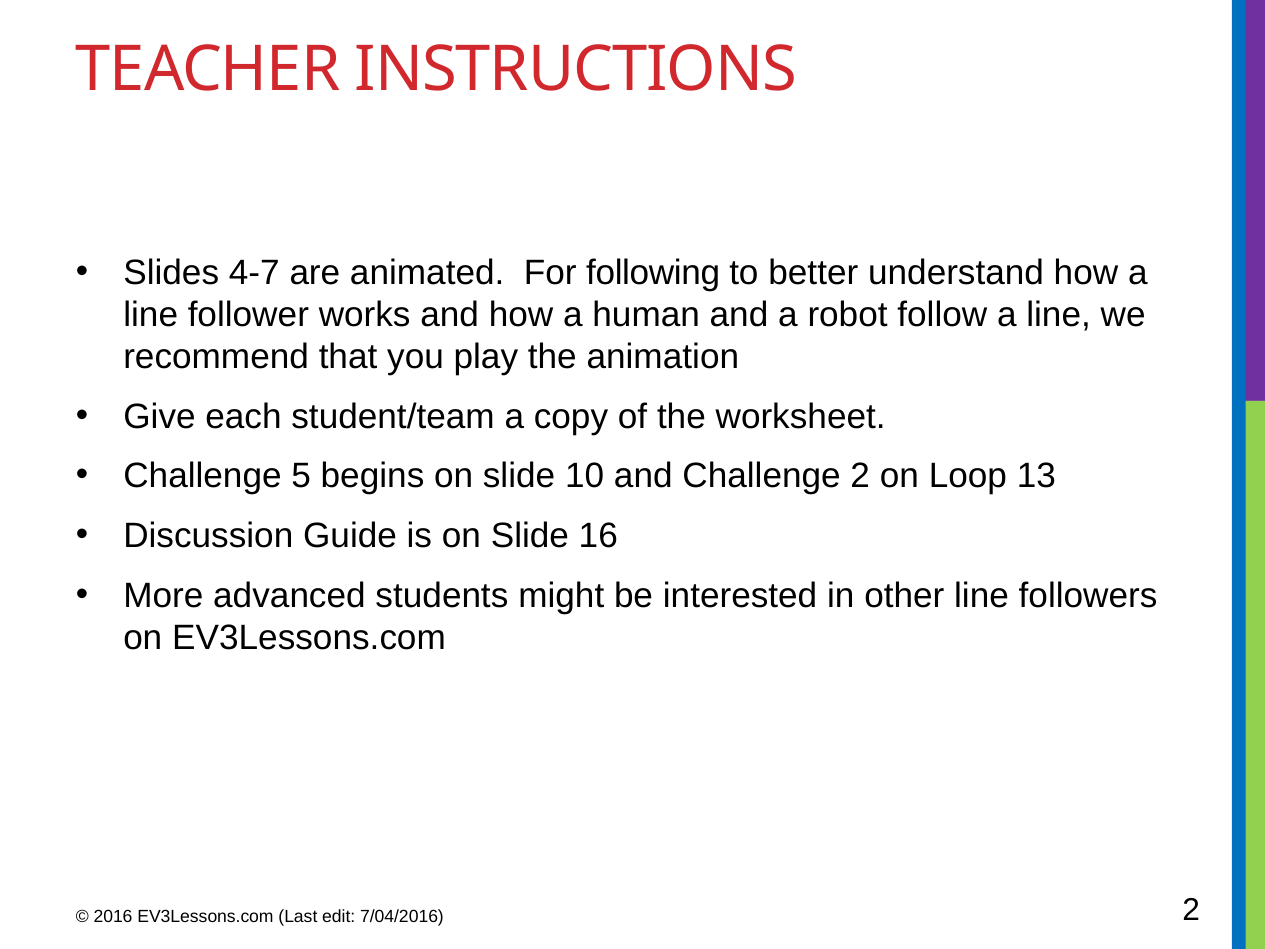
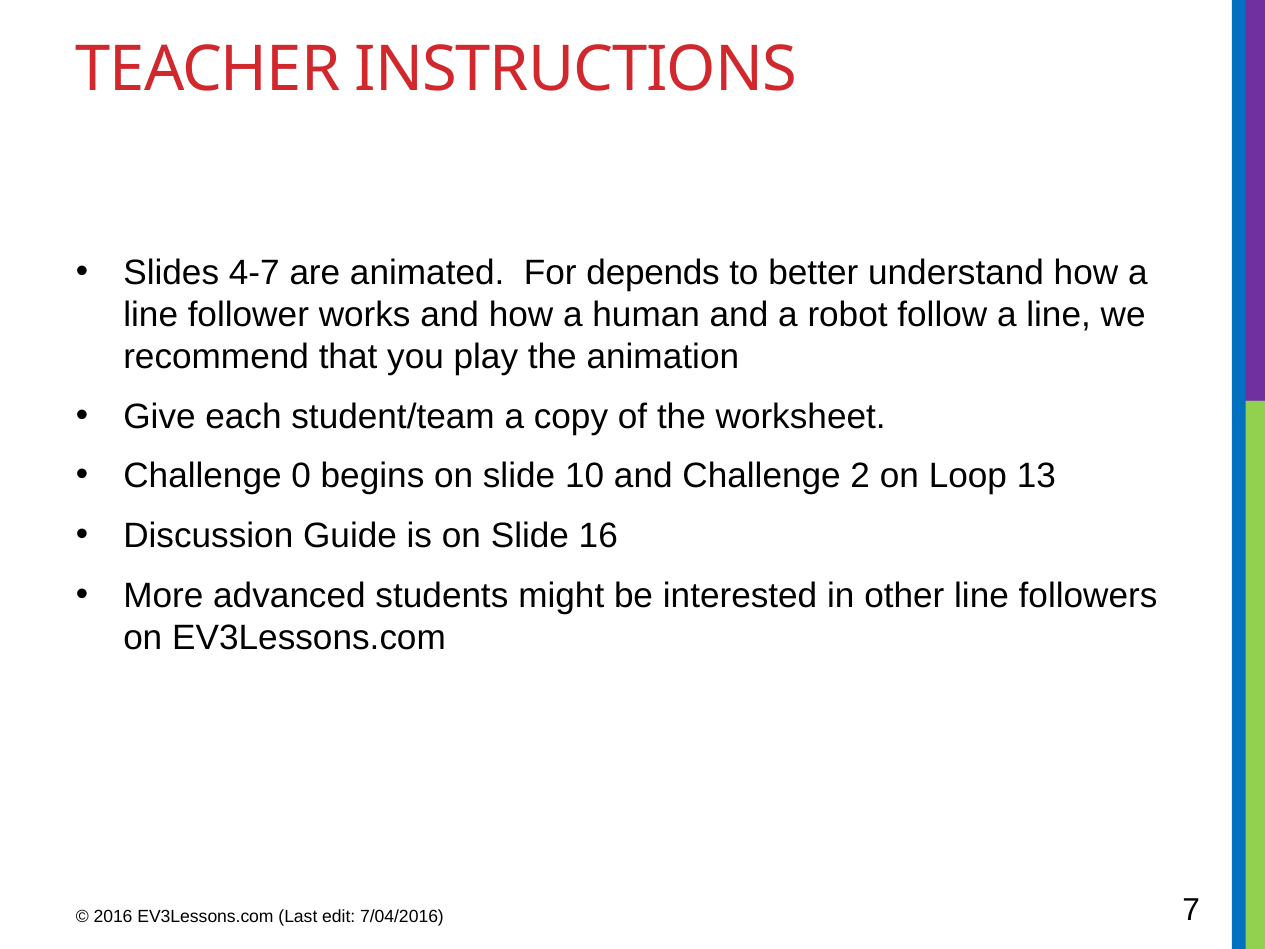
following: following -> depends
5: 5 -> 0
7/04/2016 2: 2 -> 7
